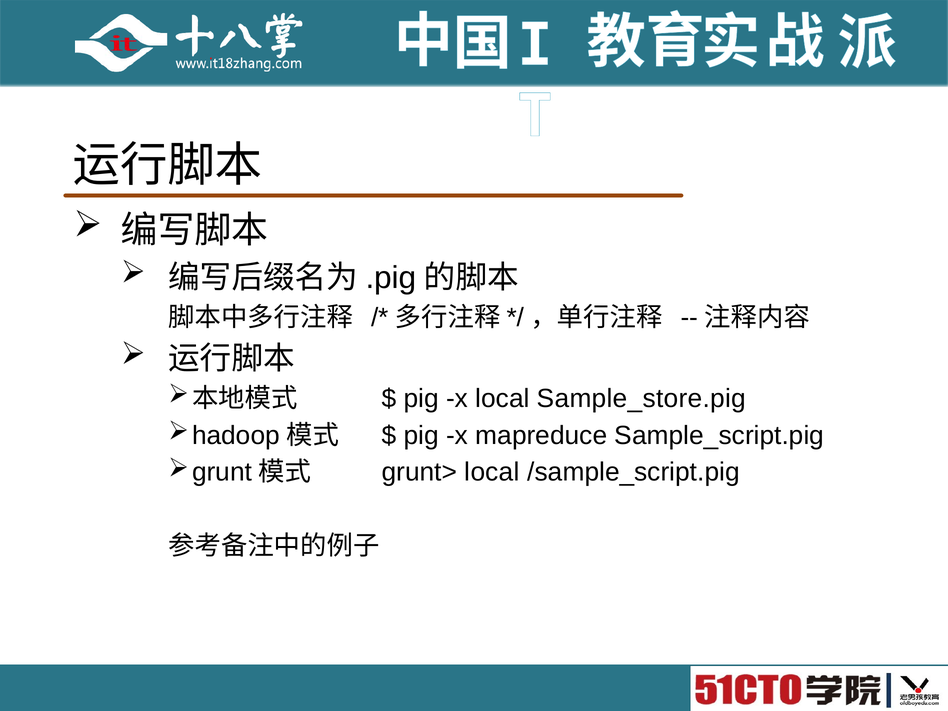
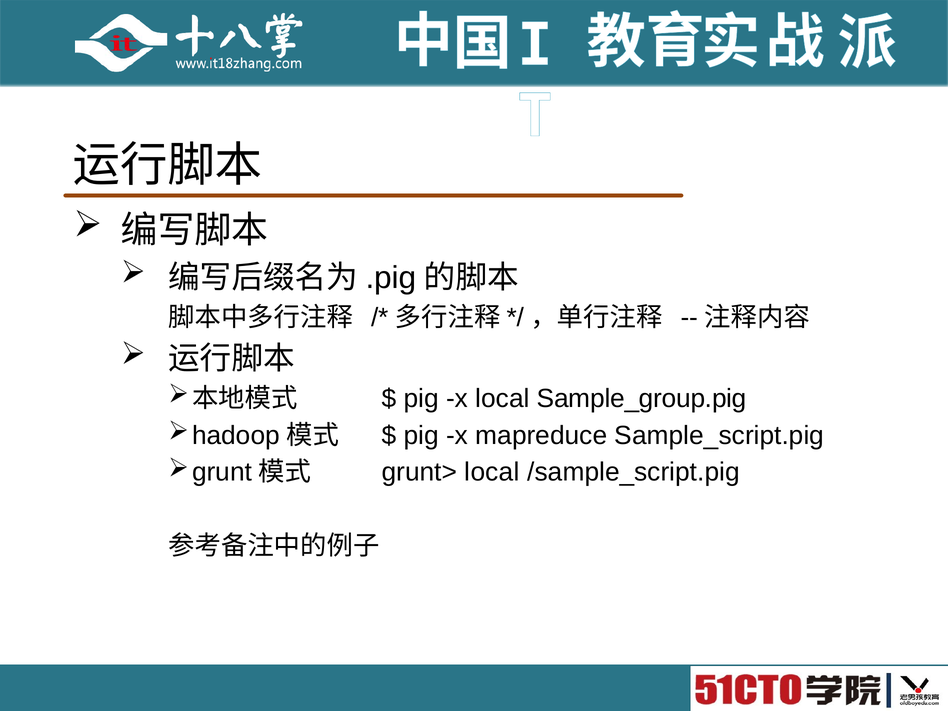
Sample_store.pig: Sample_store.pig -> Sample_group.pig
